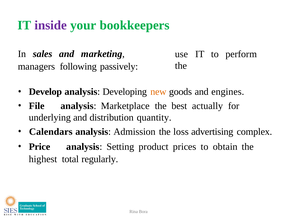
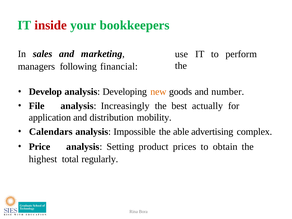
inside colour: purple -> red
passively: passively -> financial
engines: engines -> number
Marketplace: Marketplace -> Increasingly
underlying: underlying -> application
quantity: quantity -> mobility
Admission: Admission -> Impossible
loss: loss -> able
